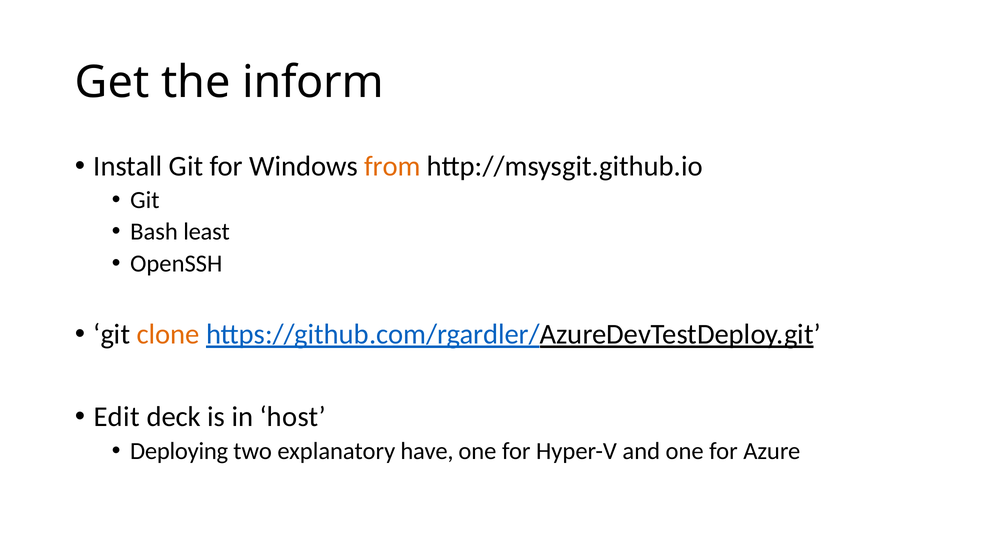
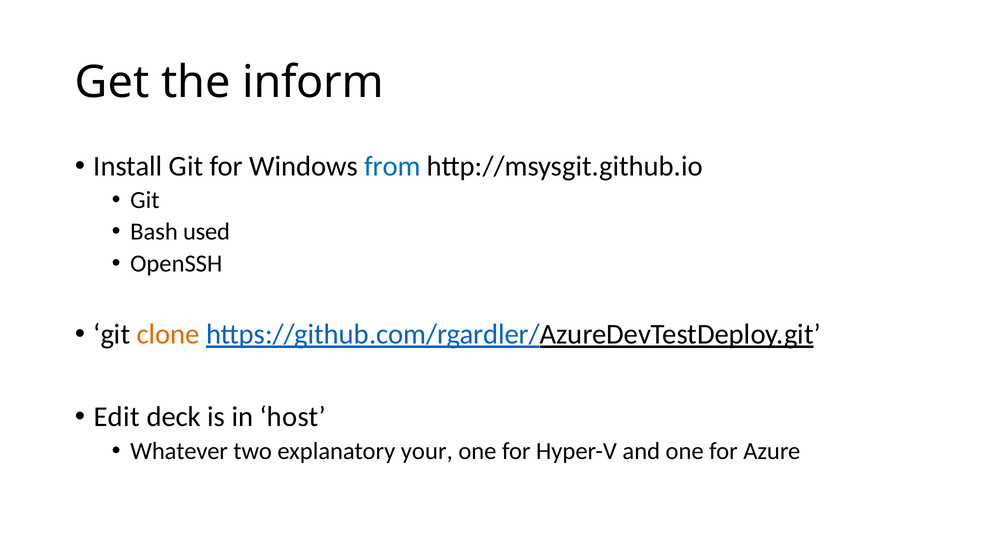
from colour: orange -> blue
least: least -> used
Deploying: Deploying -> Whatever
have: have -> your
